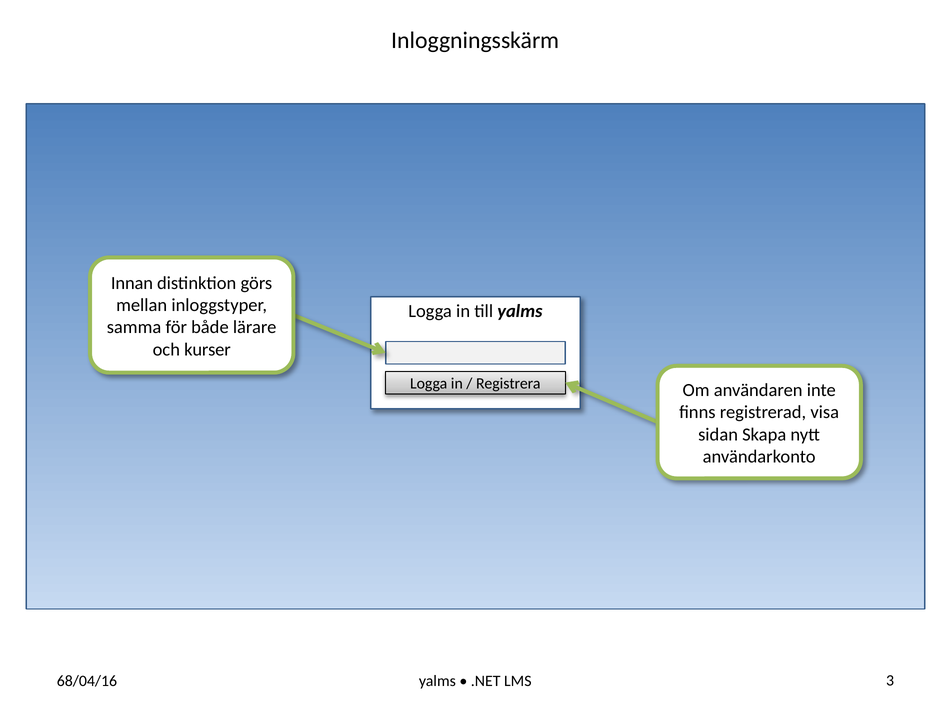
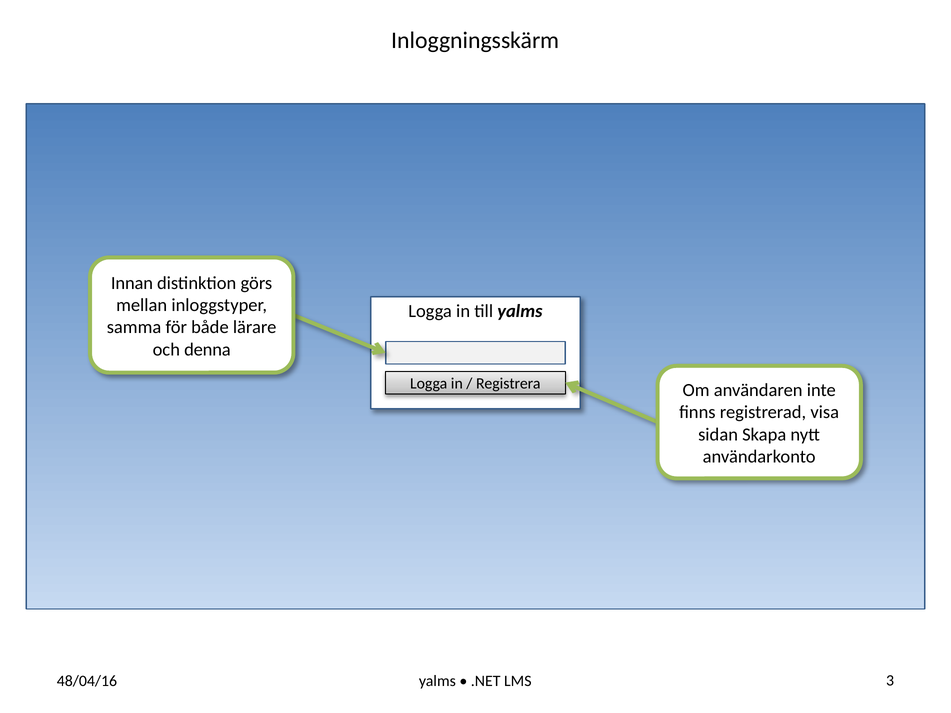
kurser: kurser -> denna
68/04/16: 68/04/16 -> 48/04/16
